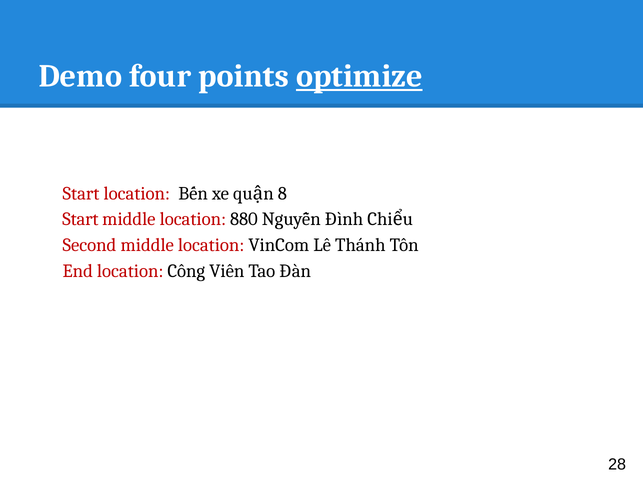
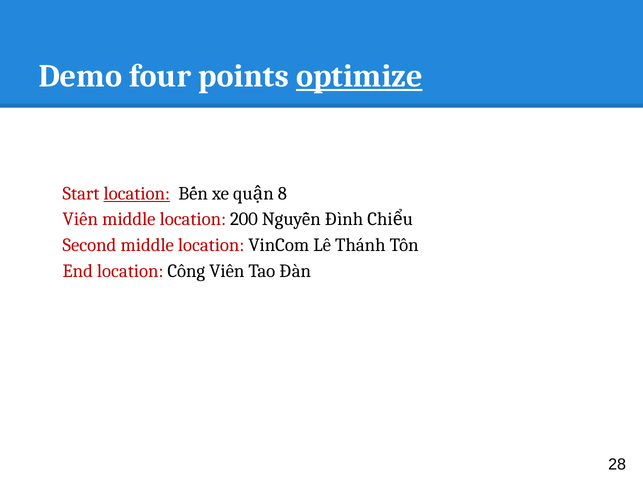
location at (137, 193) underline: none -> present
Start at (80, 219): Start -> Viên
880: 880 -> 200
